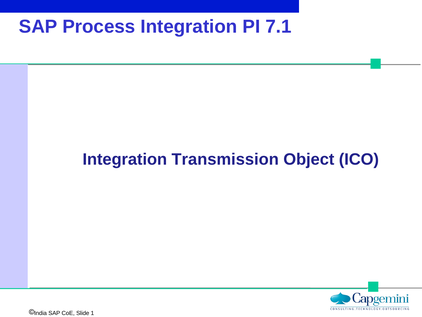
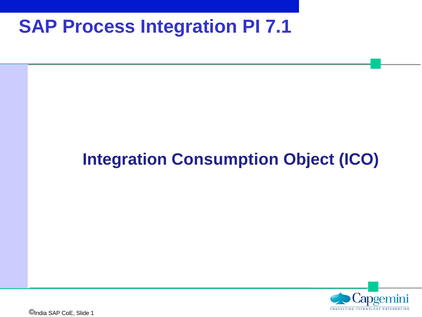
Transmission: Transmission -> Consumption
